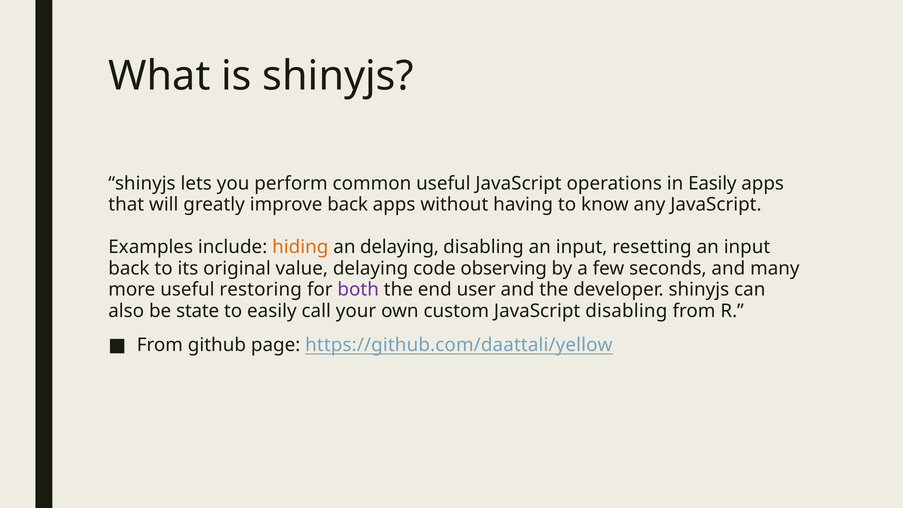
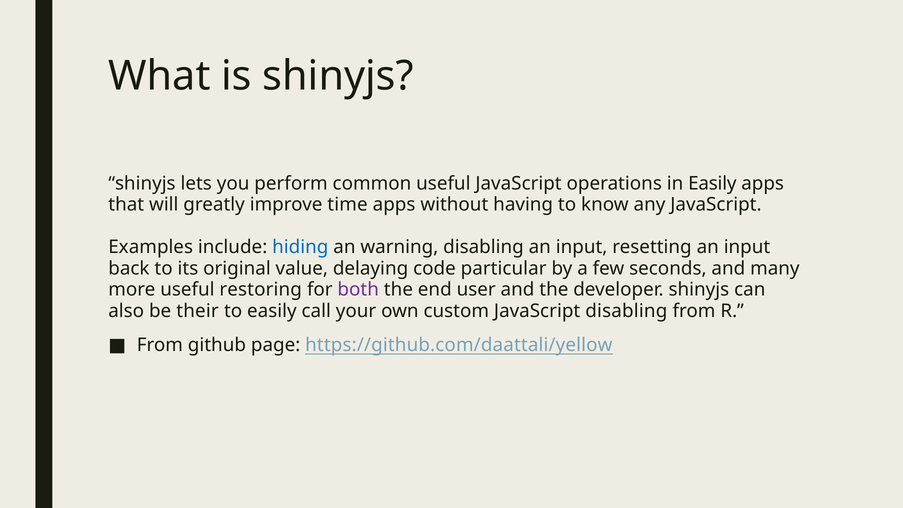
improve back: back -> time
hiding colour: orange -> blue
an delaying: delaying -> warning
observing: observing -> particular
state: state -> their
